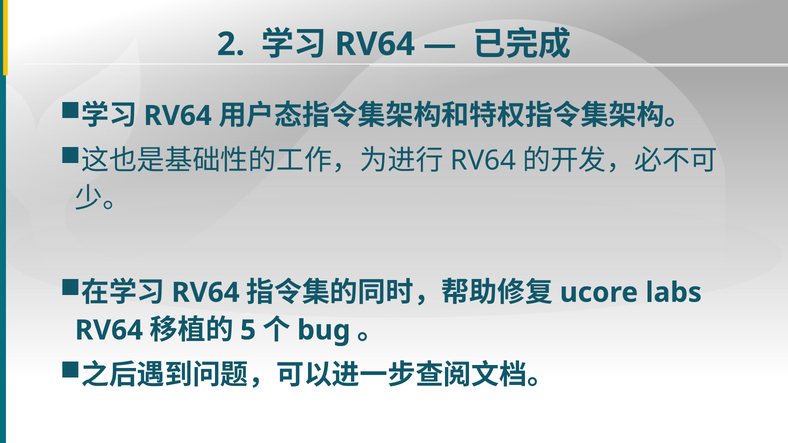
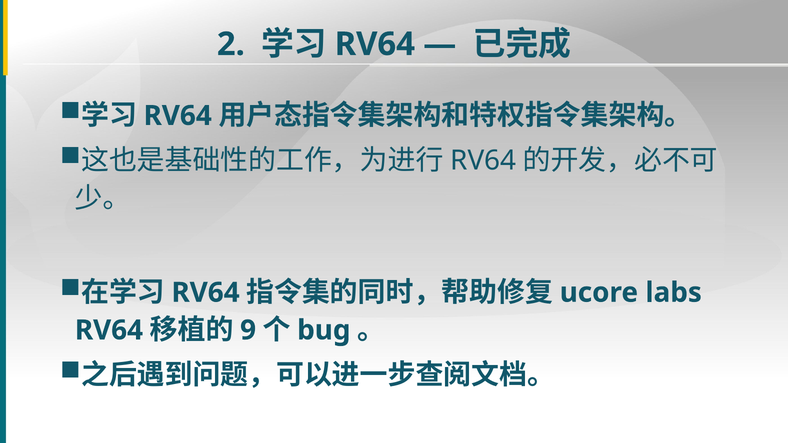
5: 5 -> 9
